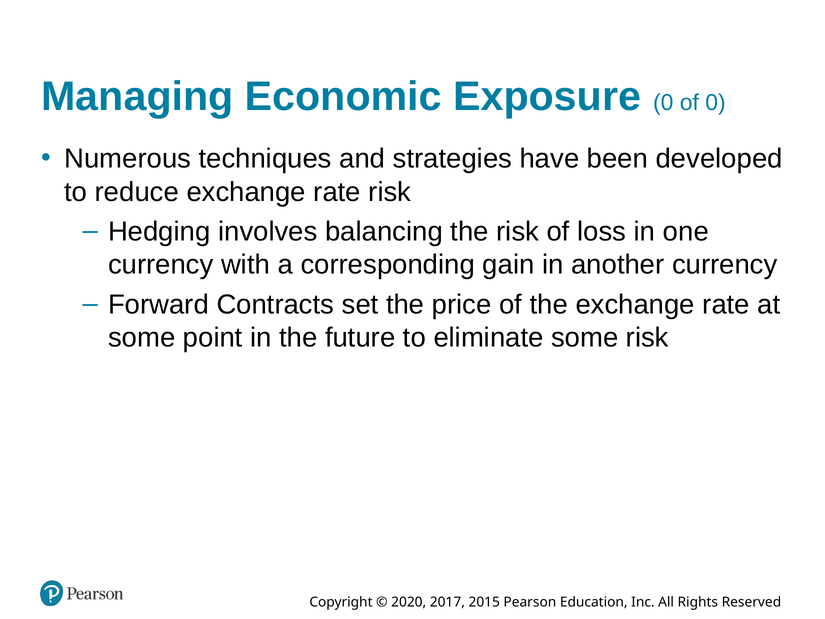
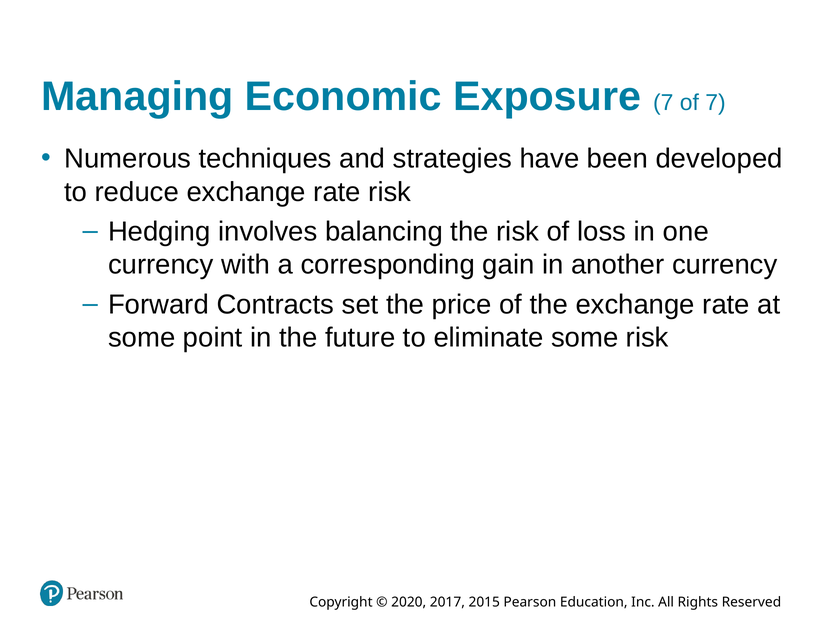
Exposure 0: 0 -> 7
of 0: 0 -> 7
